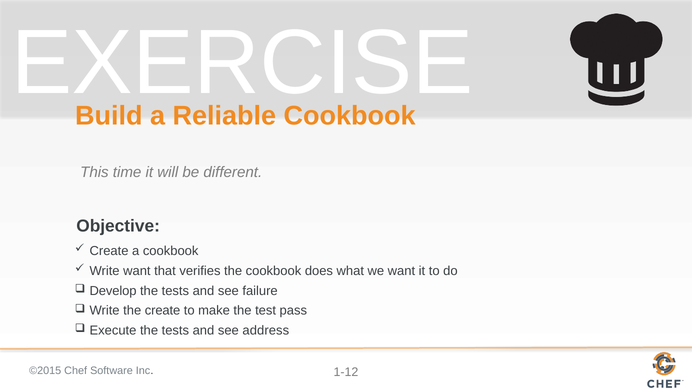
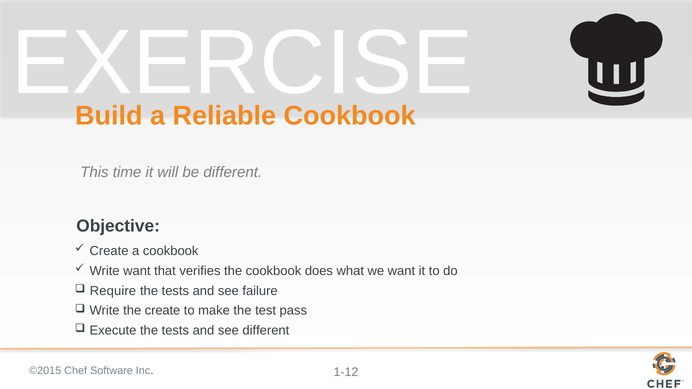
Develop: Develop -> Require
see address: address -> different
